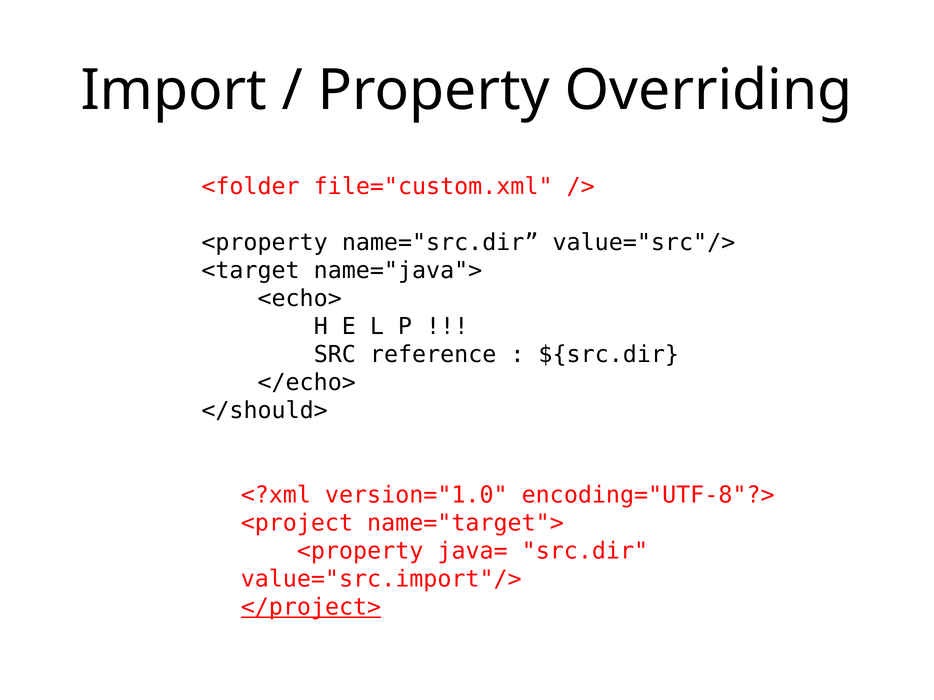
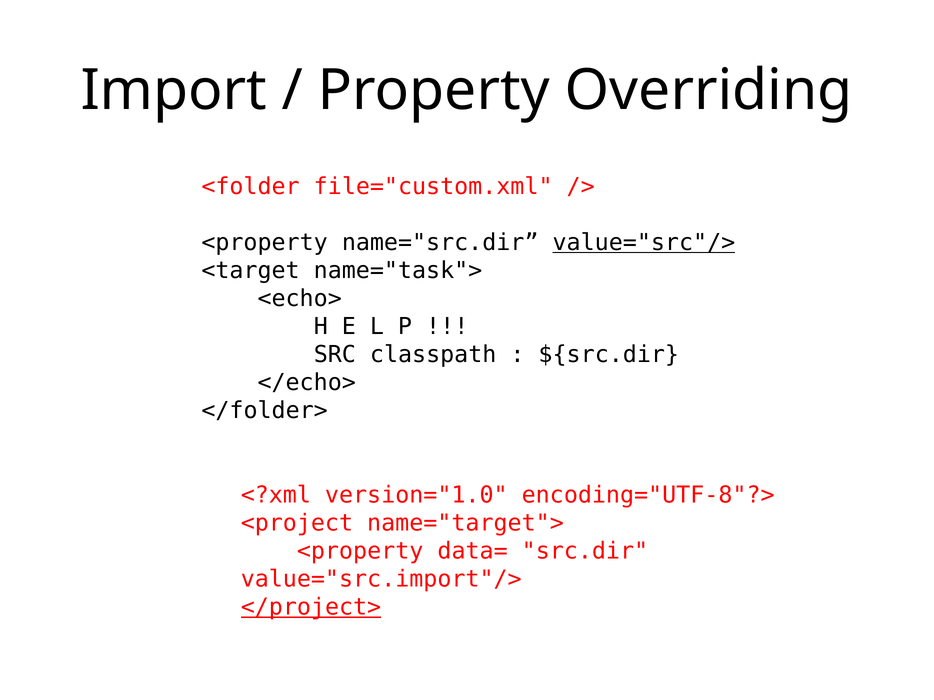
value="src"/> underline: none -> present
name="java">: name="java"> -> name="task">
reference: reference -> classpath
</should>: </should> -> </folder>
java=: java= -> data=
